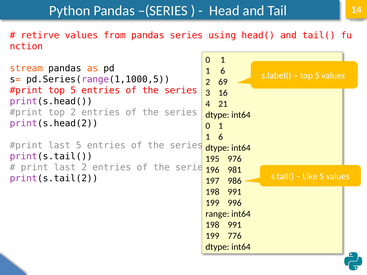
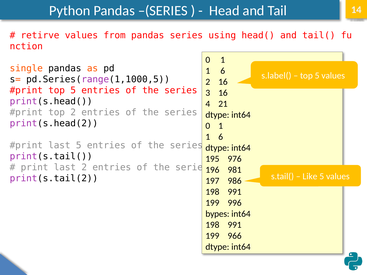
stream: stream -> single
2 69: 69 -> 16
range: range -> bypes
776: 776 -> 966
